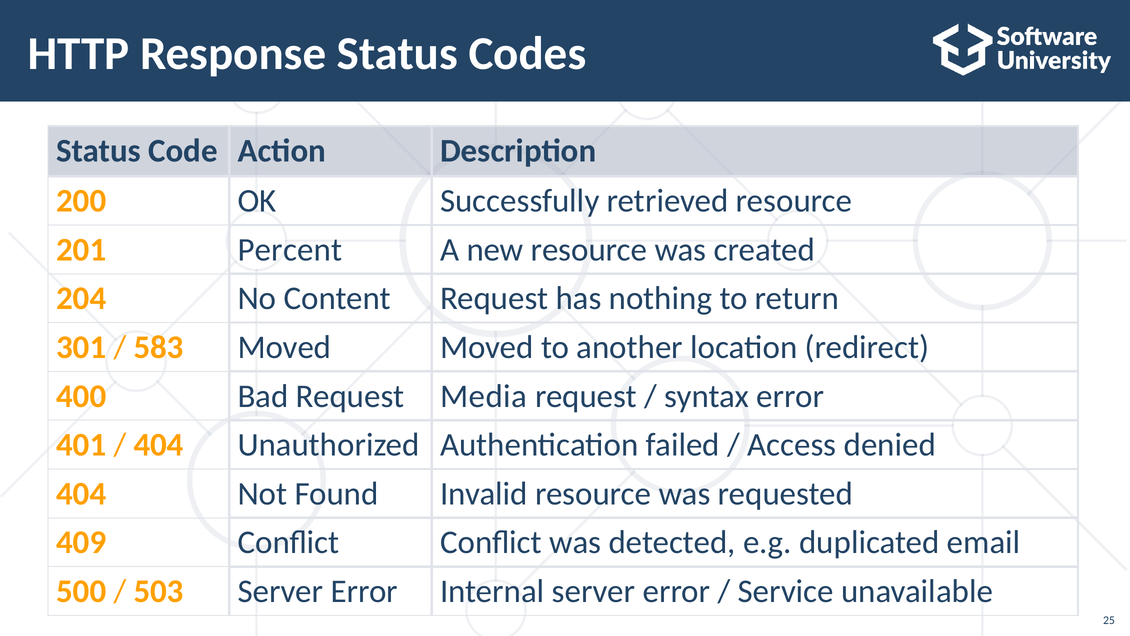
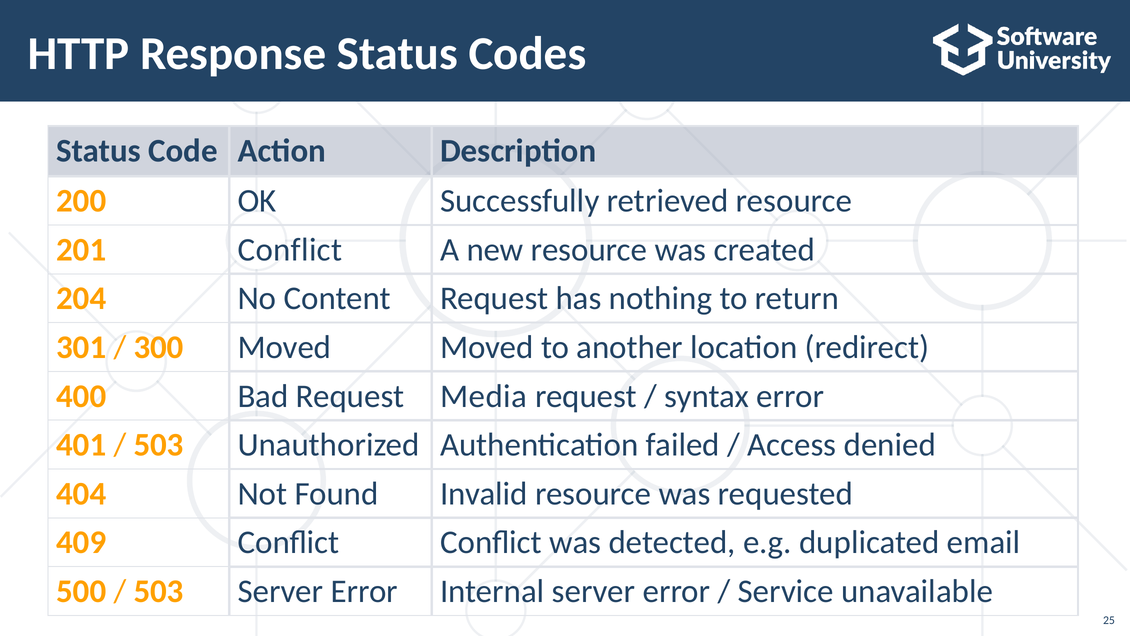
201 Percent: Percent -> Conflict
583: 583 -> 300
404 at (159, 445): 404 -> 503
